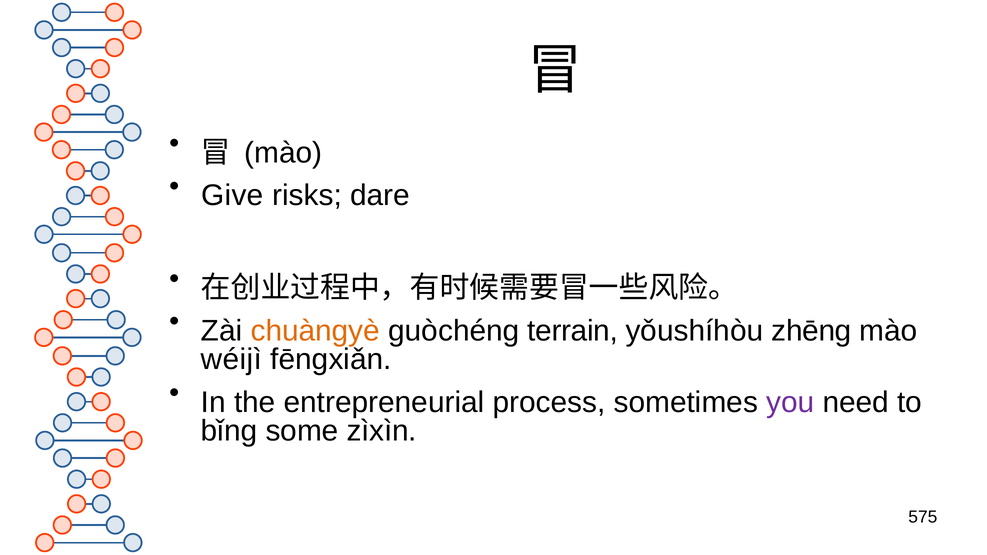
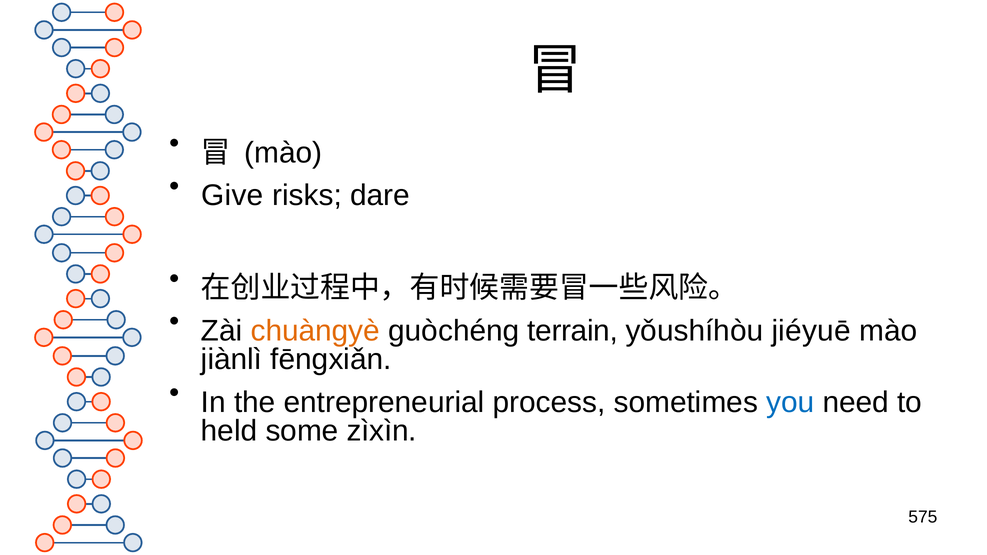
zhēng: zhēng -> jiéyuē
wéijì: wéijì -> jiànlì
you colour: purple -> blue
bǐng: bǐng -> held
